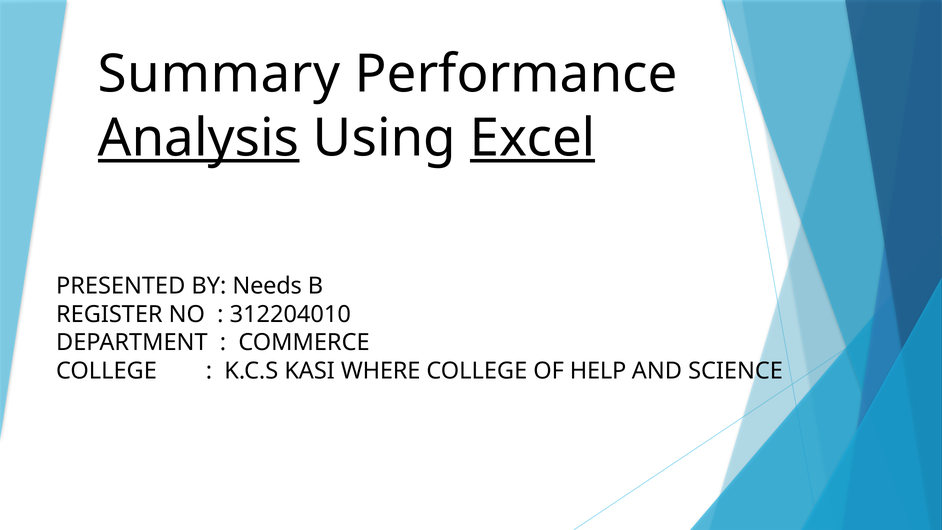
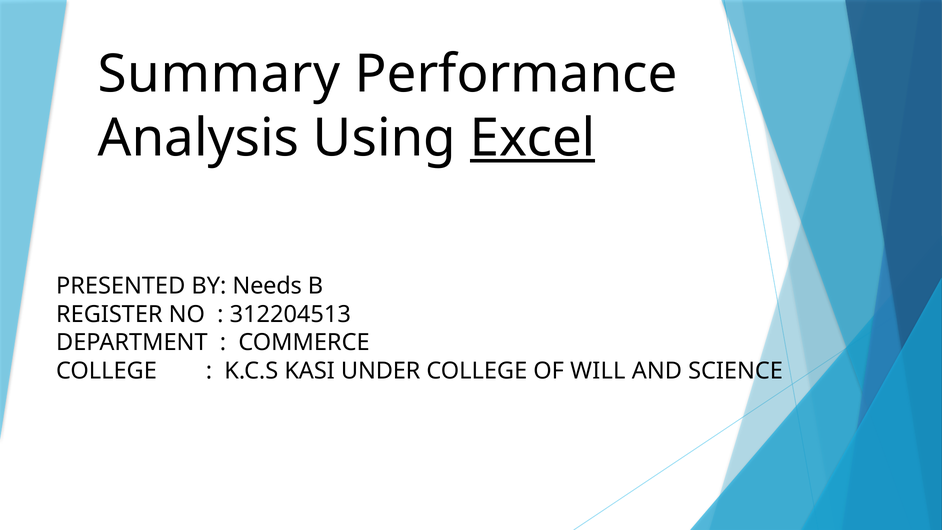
Analysis underline: present -> none
312204010: 312204010 -> 312204513
WHERE: WHERE -> UNDER
HELP: HELP -> WILL
